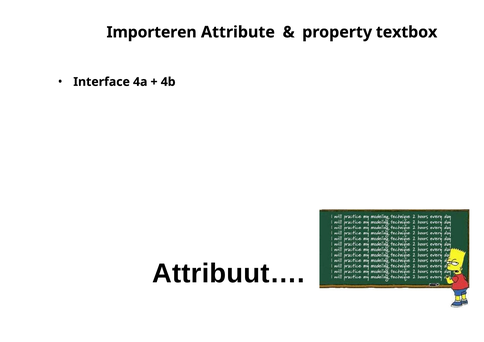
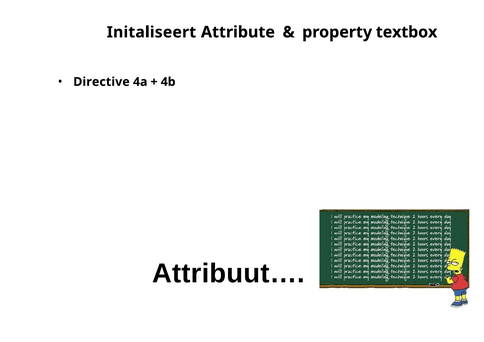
Importeren: Importeren -> Initaliseert
Interface: Interface -> Directive
